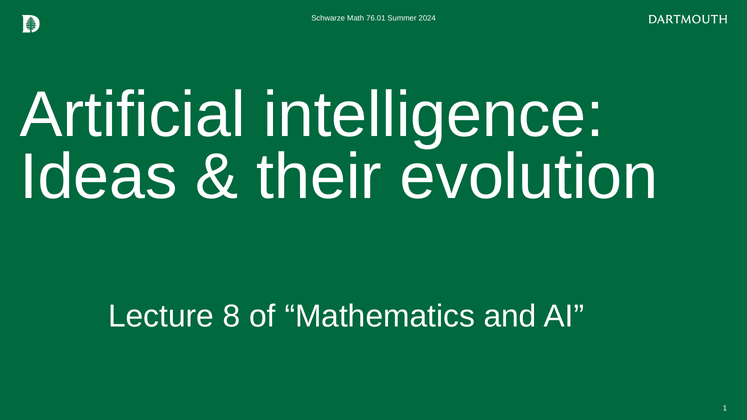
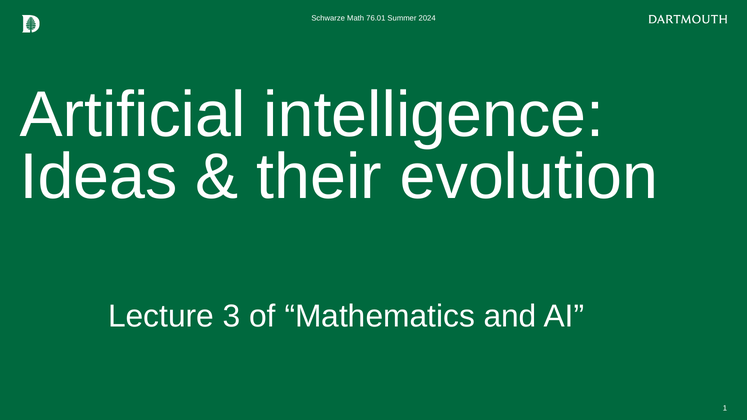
8: 8 -> 3
